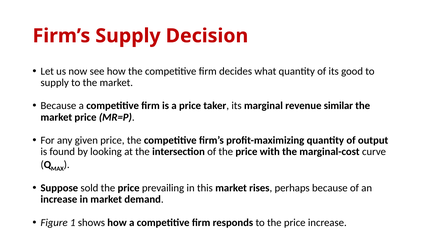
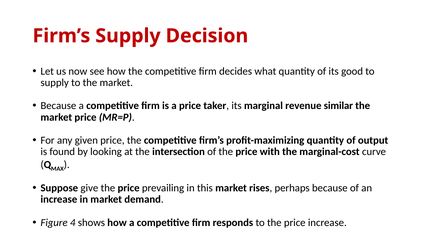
sold: sold -> give
1: 1 -> 4
